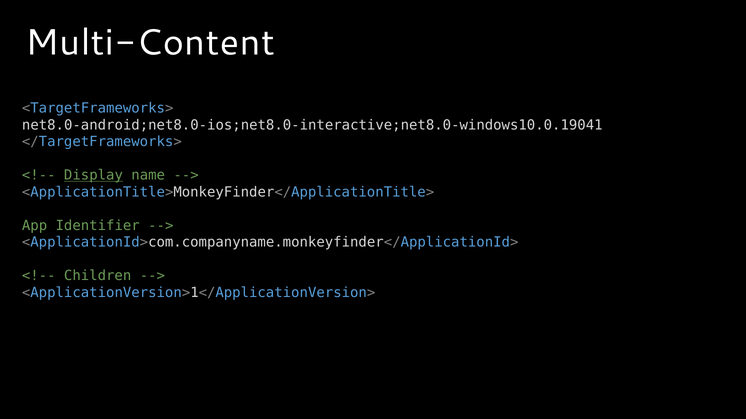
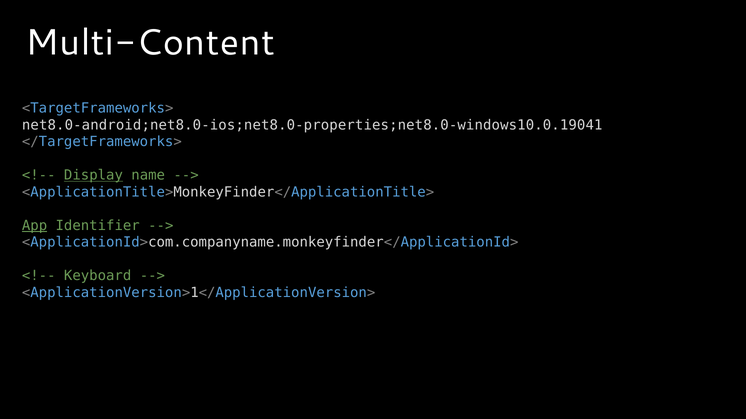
net8.0-android;net8.0-ios;net8.0-interactive;net8.0-windows10.0.19041: net8.0-android;net8.0-ios;net8.0-interactive;net8.0-windows10.0.19041 -> net8.0-android;net8.0-ios;net8.0-properties;net8.0-windows10.0.19041
App underline: none -> present
Children: Children -> Keyboard
